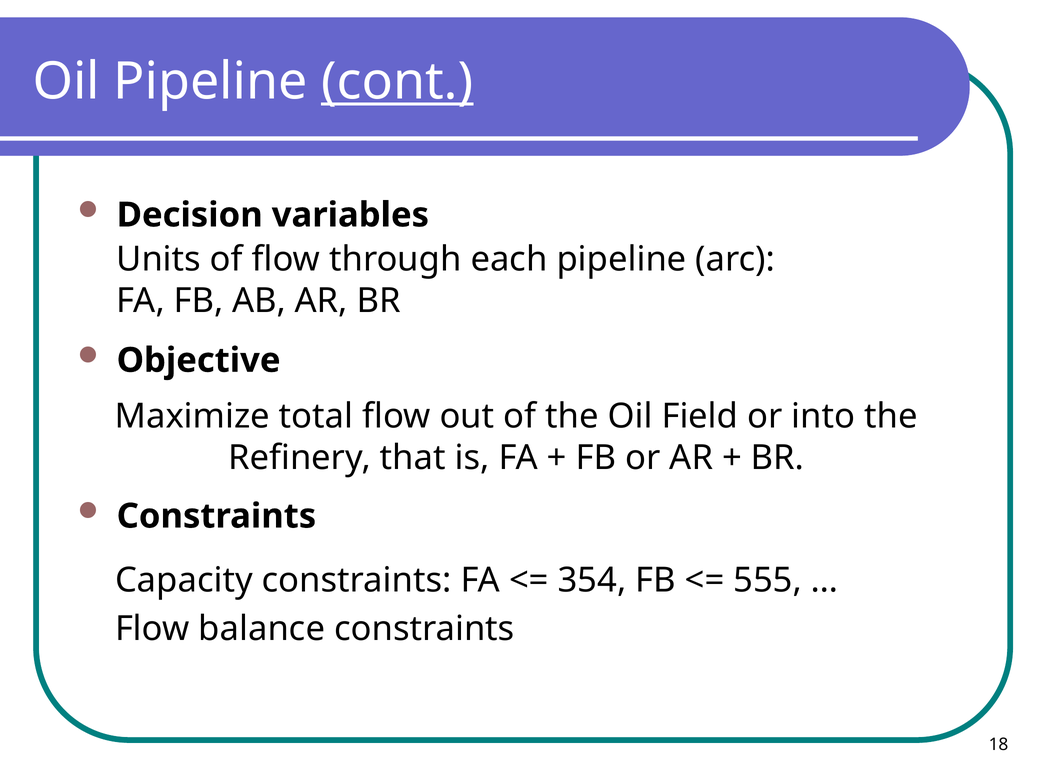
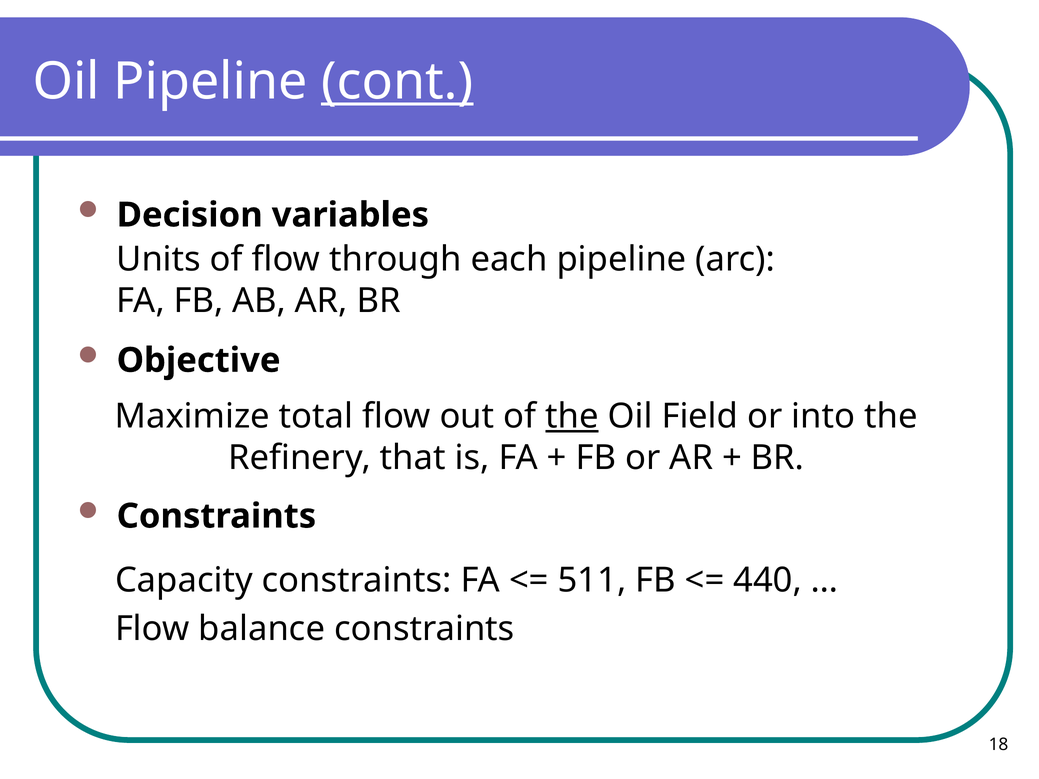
the at (572, 416) underline: none -> present
354: 354 -> 511
555: 555 -> 440
